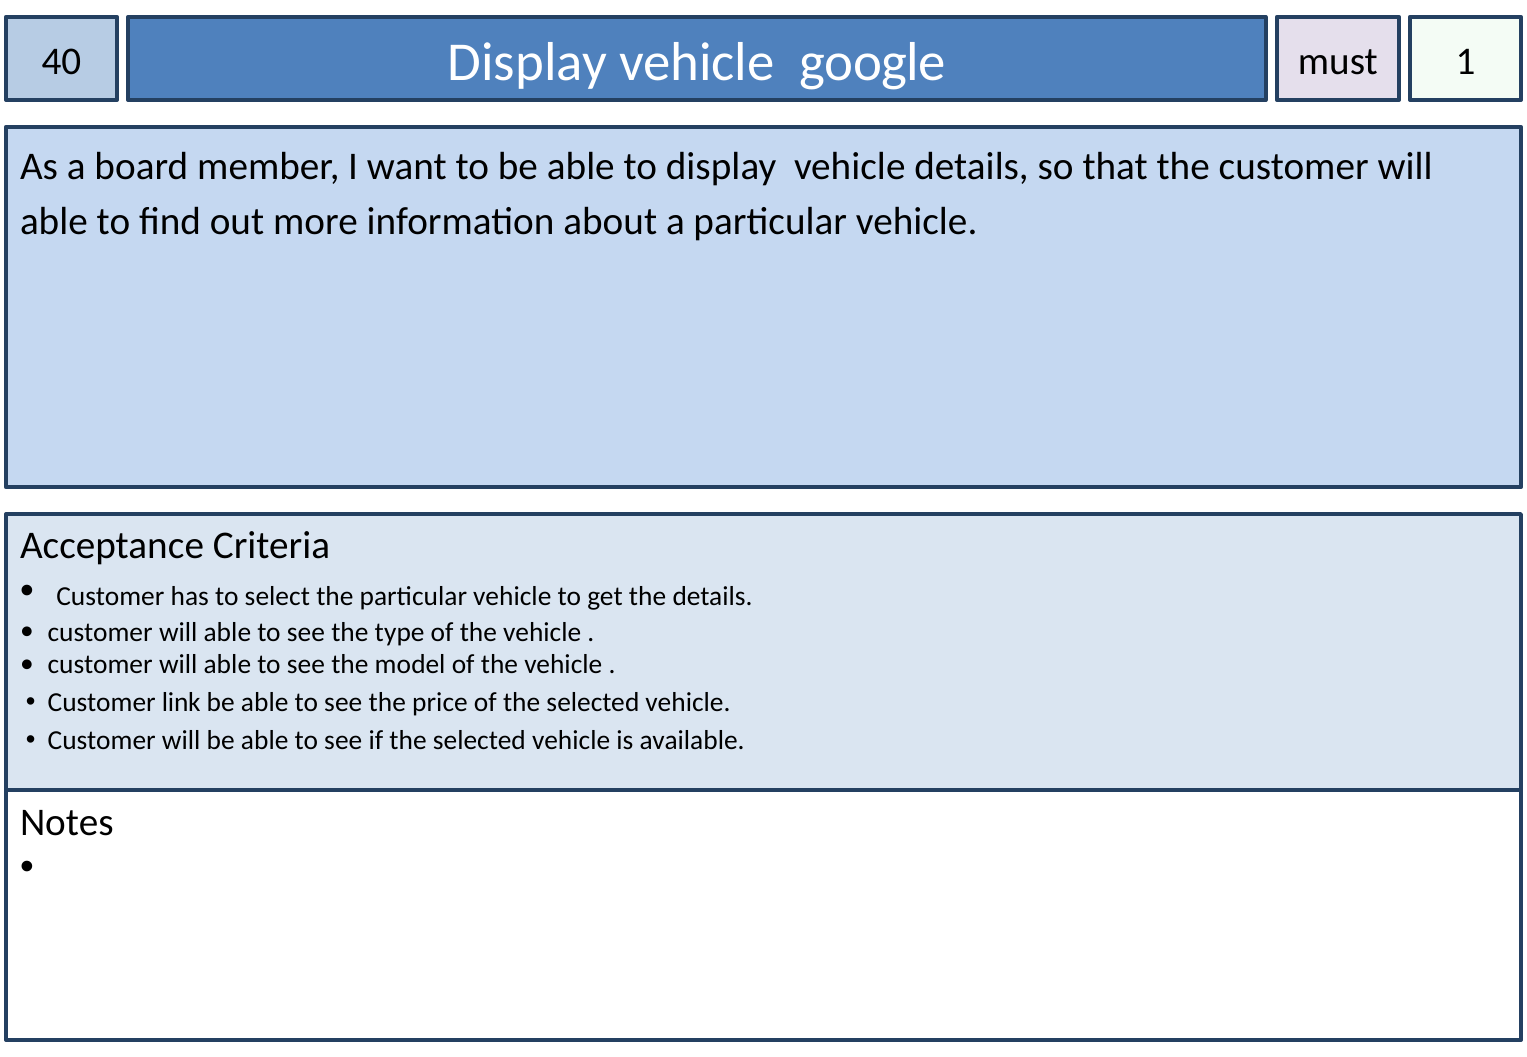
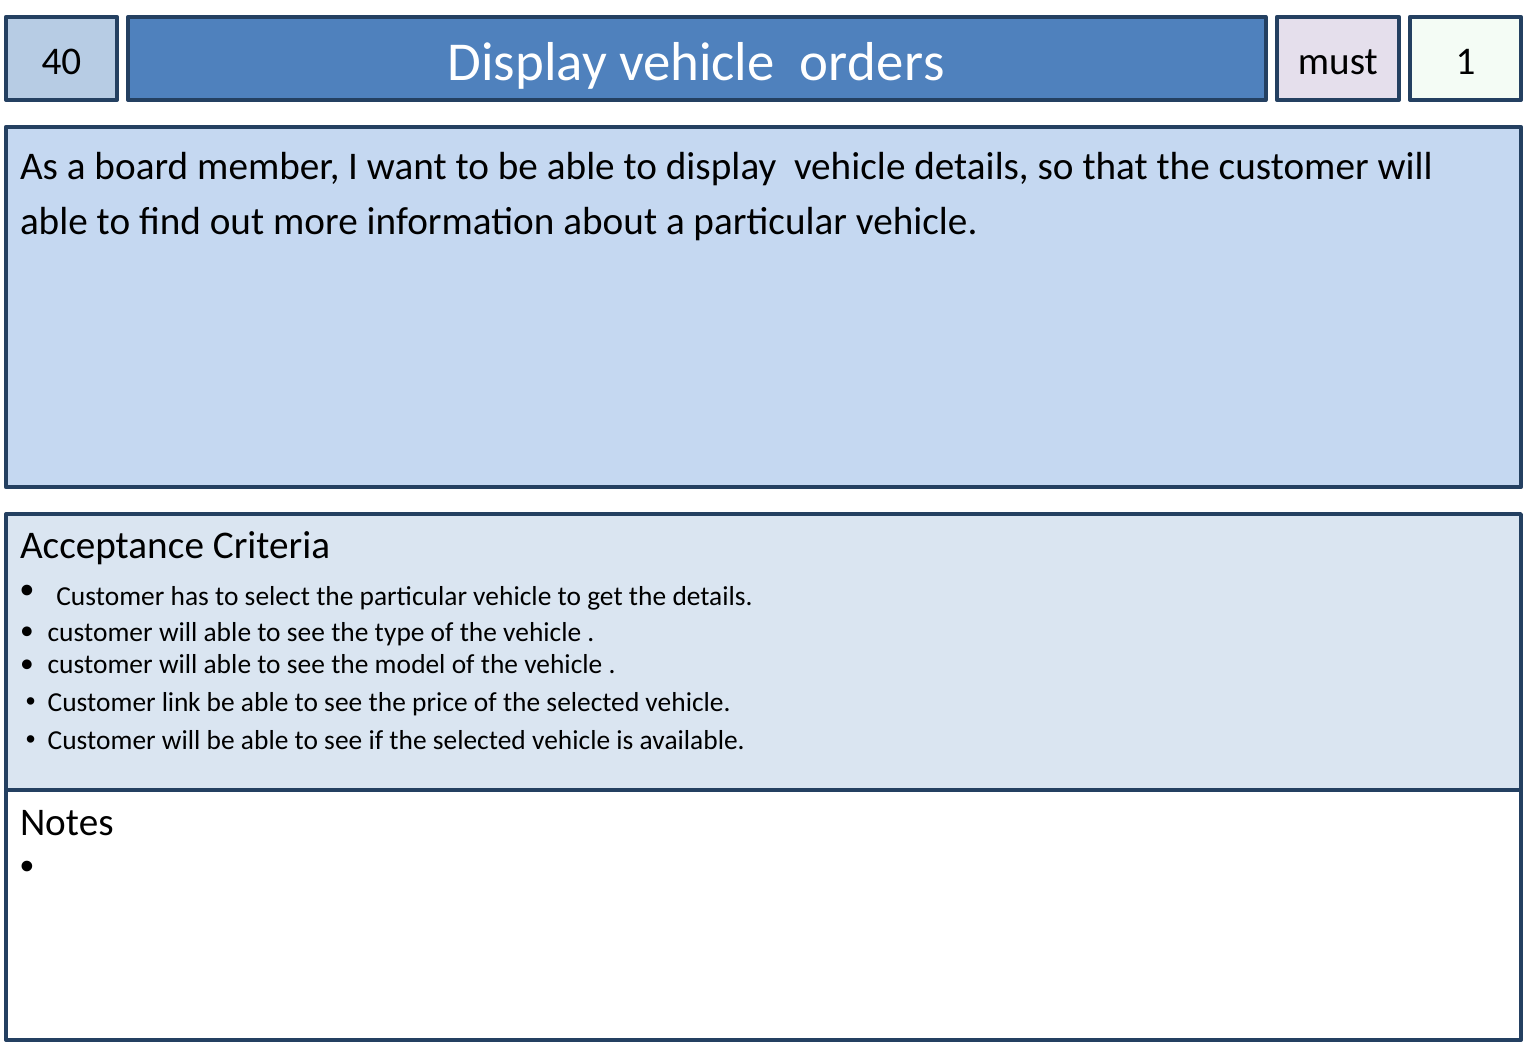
google: google -> orders
